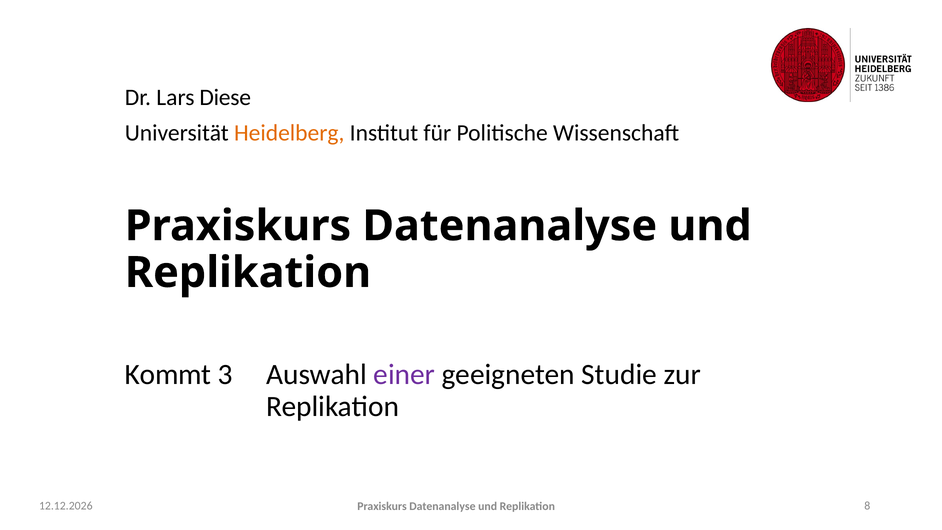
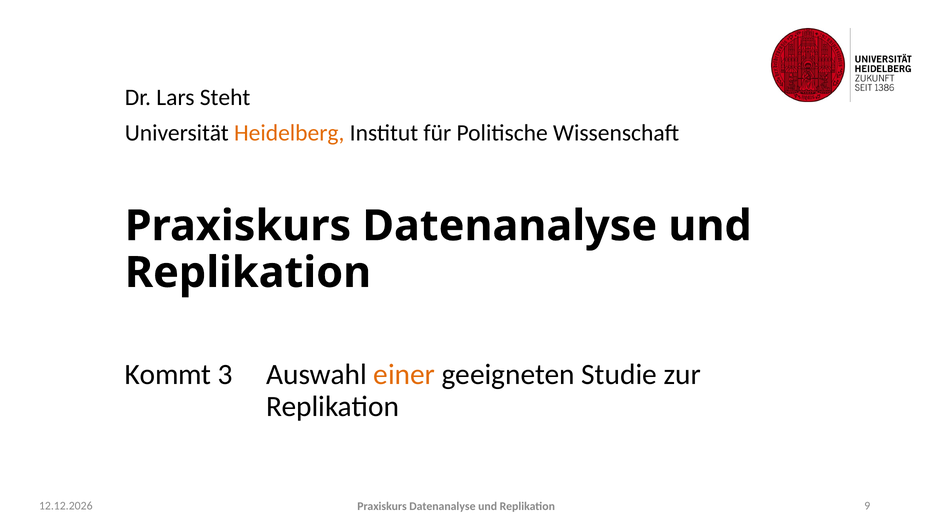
Diese: Diese -> Steht
einer colour: purple -> orange
8: 8 -> 9
